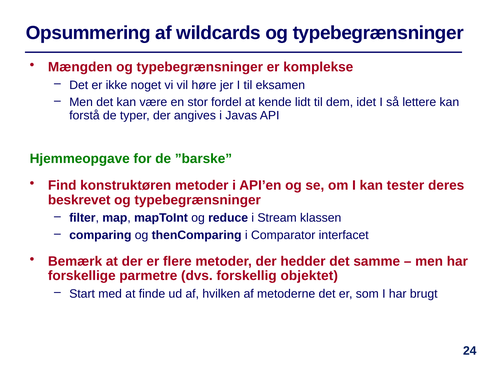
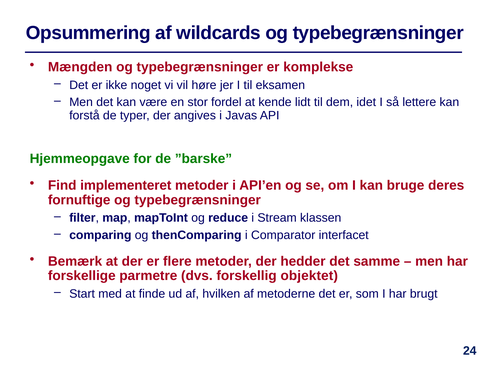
konstruktøren: konstruktøren -> implementeret
tester: tester -> bruge
beskrevet: beskrevet -> fornuftige
